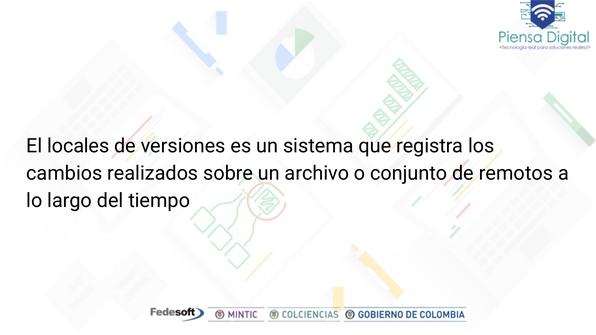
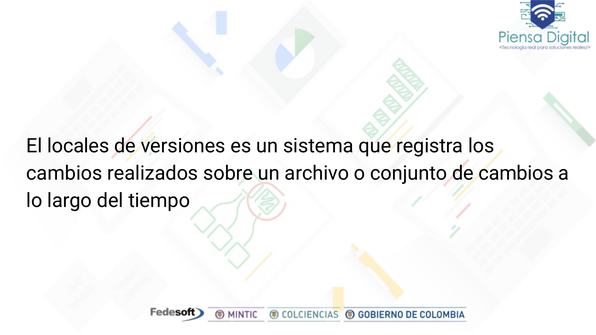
de remotos: remotos -> cambios
